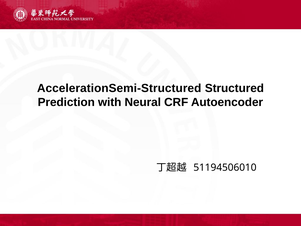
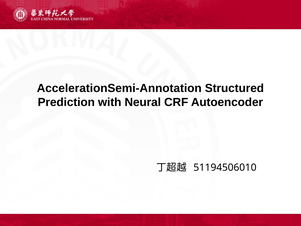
AccelerationSemi-Structured: AccelerationSemi-Structured -> AccelerationSemi-Annotation
